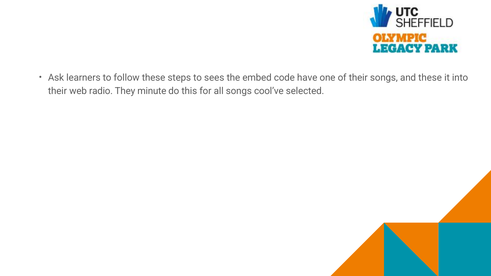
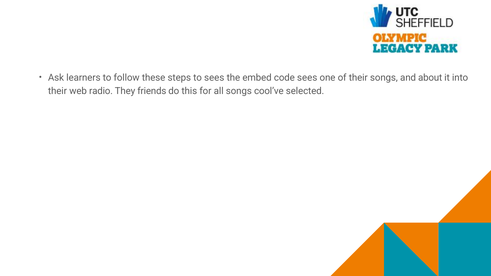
code have: have -> sees
and these: these -> about
minute: minute -> friends
